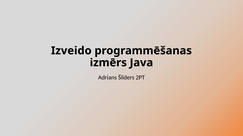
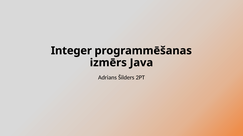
Izveido: Izveido -> Integer
